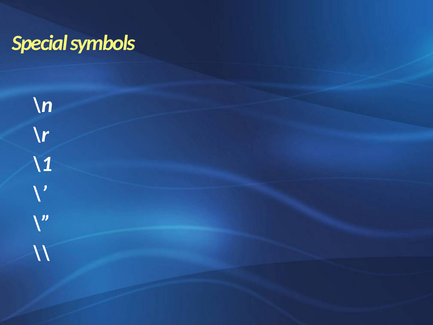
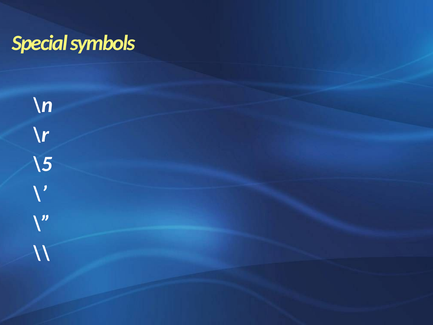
\1: \1 -> \5
